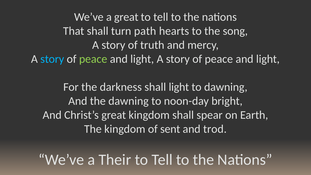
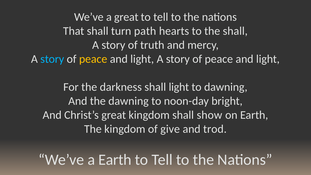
the song: song -> shall
peace at (93, 59) colour: light green -> yellow
spear: spear -> show
sent: sent -> give
a Their: Their -> Earth
